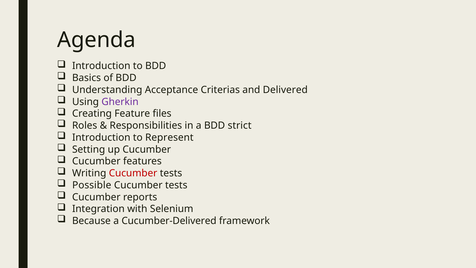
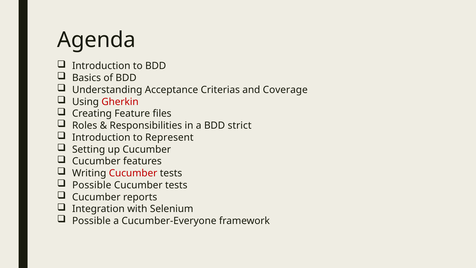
Delivered: Delivered -> Coverage
Gherkin colour: purple -> red
Because at (91, 221): Because -> Possible
Cucumber-Delivered: Cucumber-Delivered -> Cucumber-Everyone
